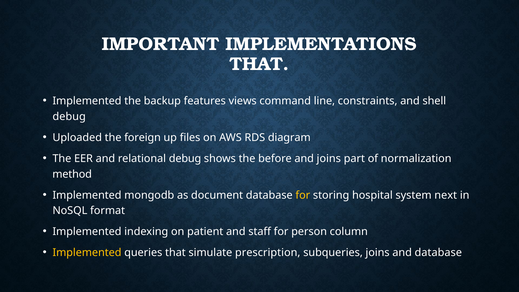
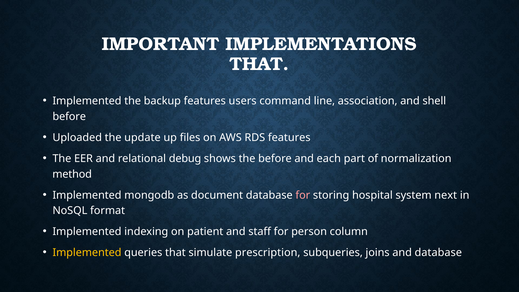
views: views -> users
constraints: constraints -> association
debug at (69, 117): debug -> before
foreign: foreign -> update
RDS diagram: diagram -> features
and joins: joins -> each
for at (303, 195) colour: yellow -> pink
